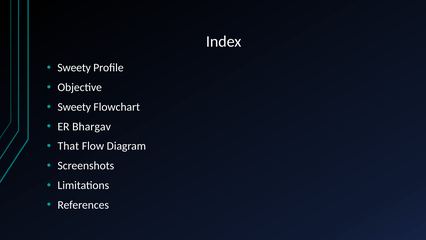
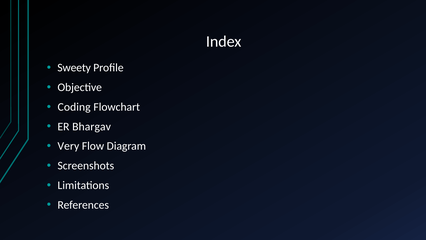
Sweety at (74, 107): Sweety -> Coding
That: That -> Very
